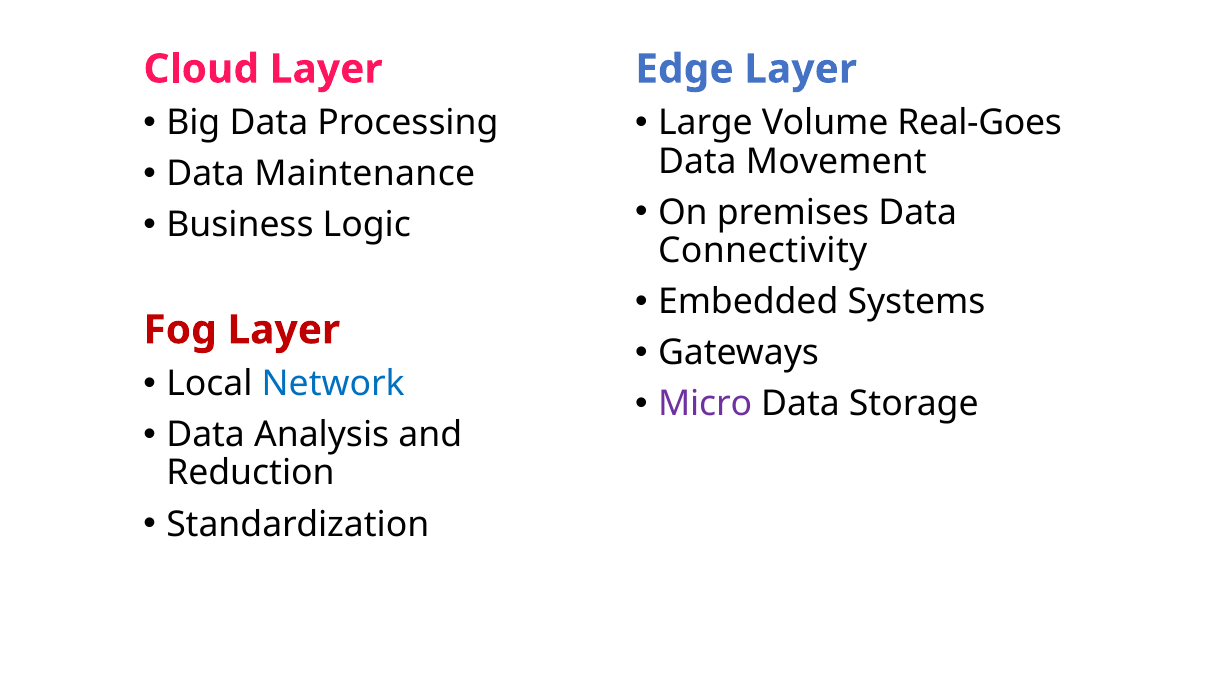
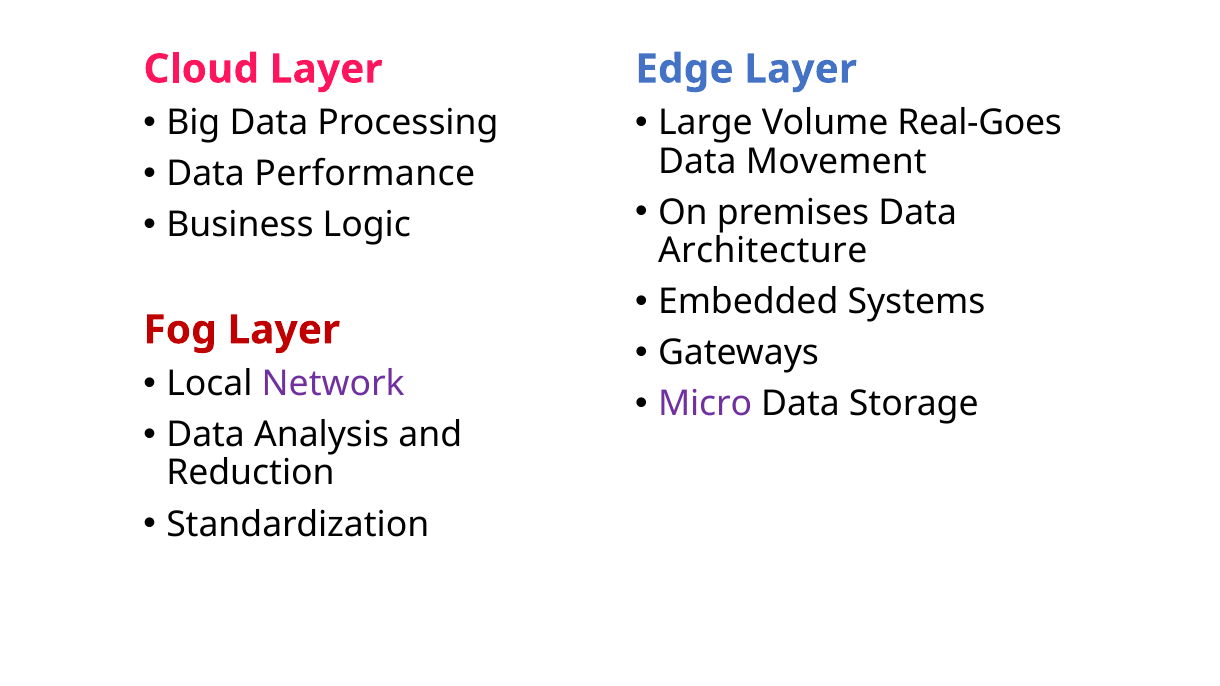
Maintenance: Maintenance -> Performance
Connectivity: Connectivity -> Architecture
Network colour: blue -> purple
